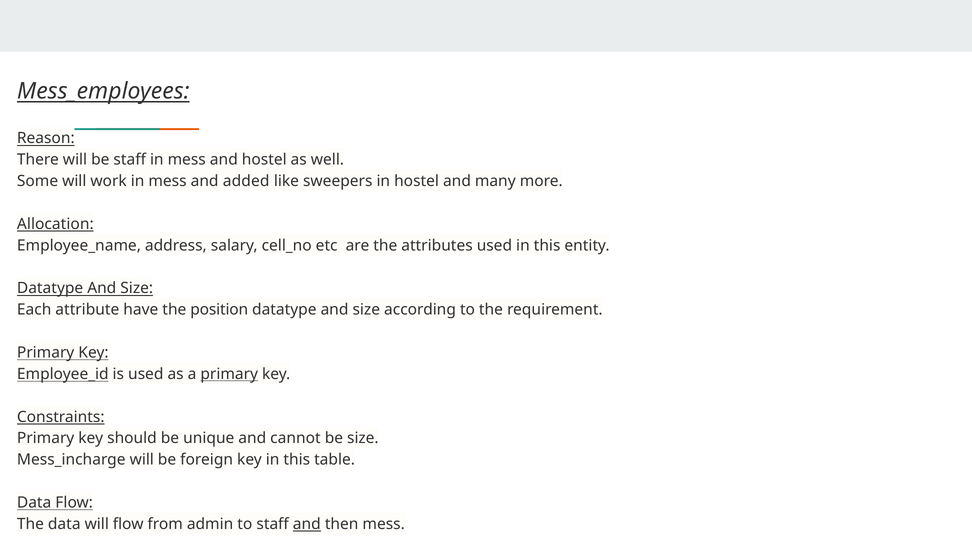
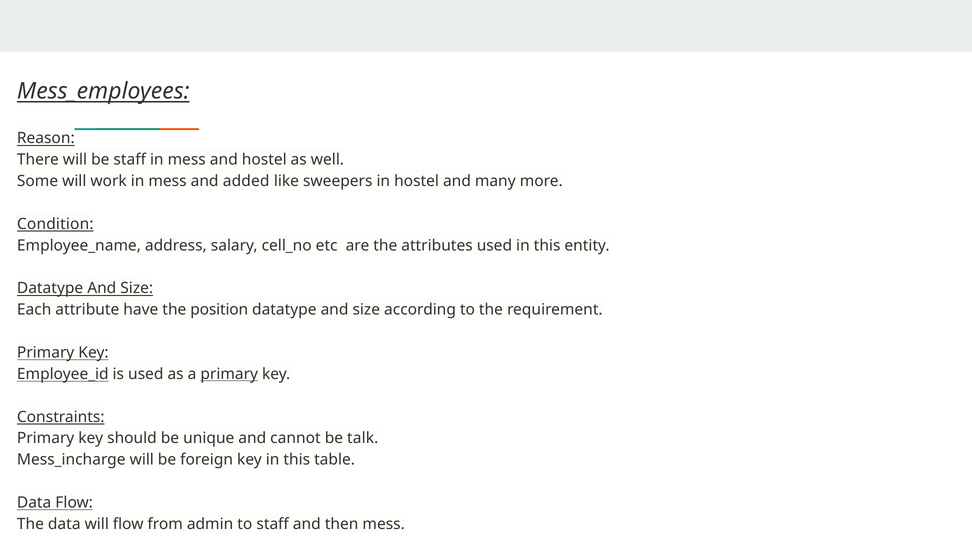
Allocation: Allocation -> Condition
be size: size -> talk
and at (307, 524) underline: present -> none
